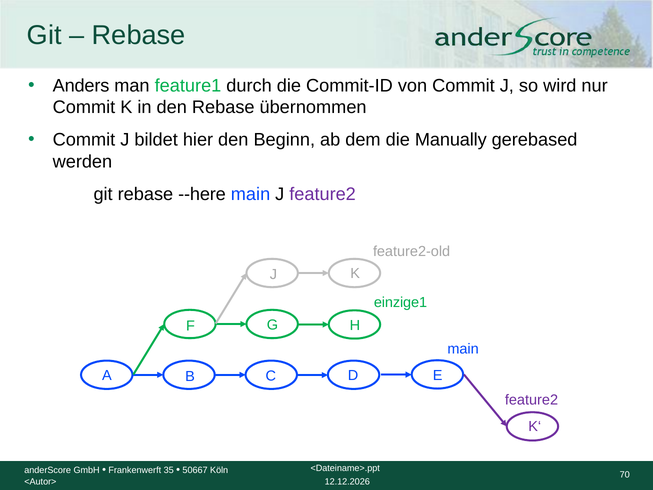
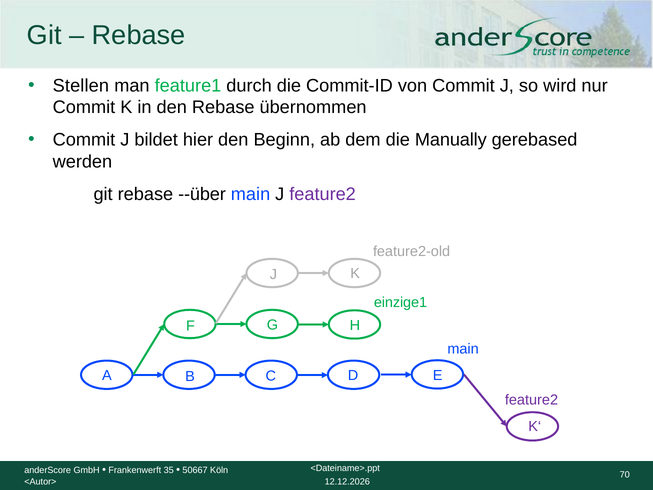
Anders: Anders -> Stellen
--here: --here -> --über
